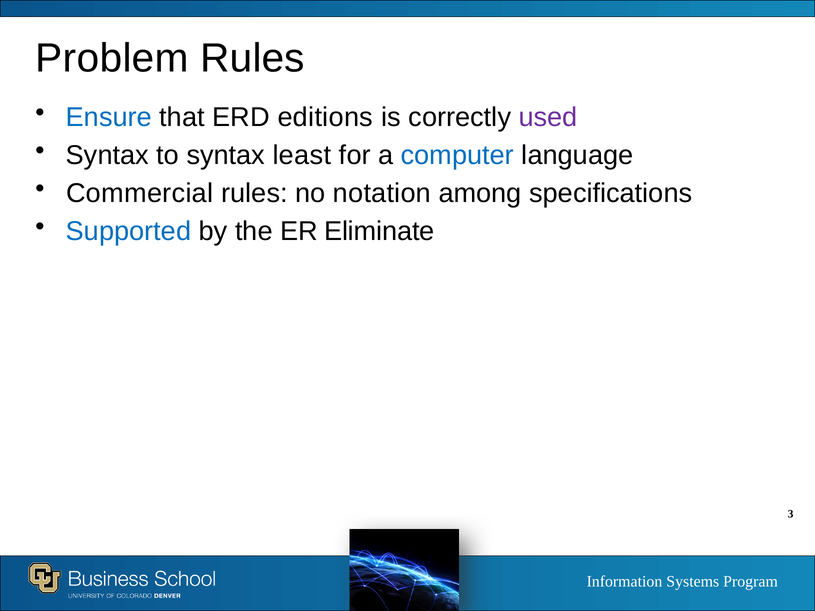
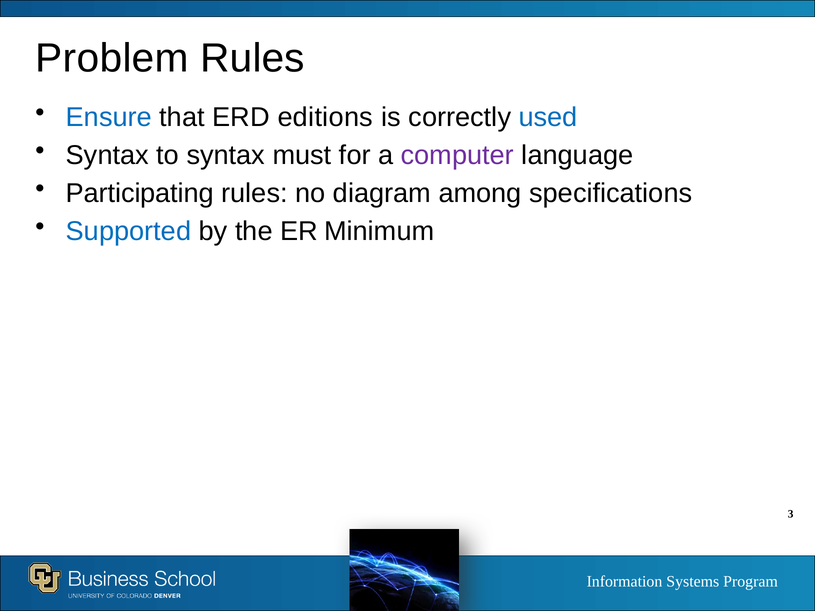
used colour: purple -> blue
least: least -> must
computer colour: blue -> purple
Commercial: Commercial -> Participating
notation: notation -> diagram
Eliminate: Eliminate -> Minimum
